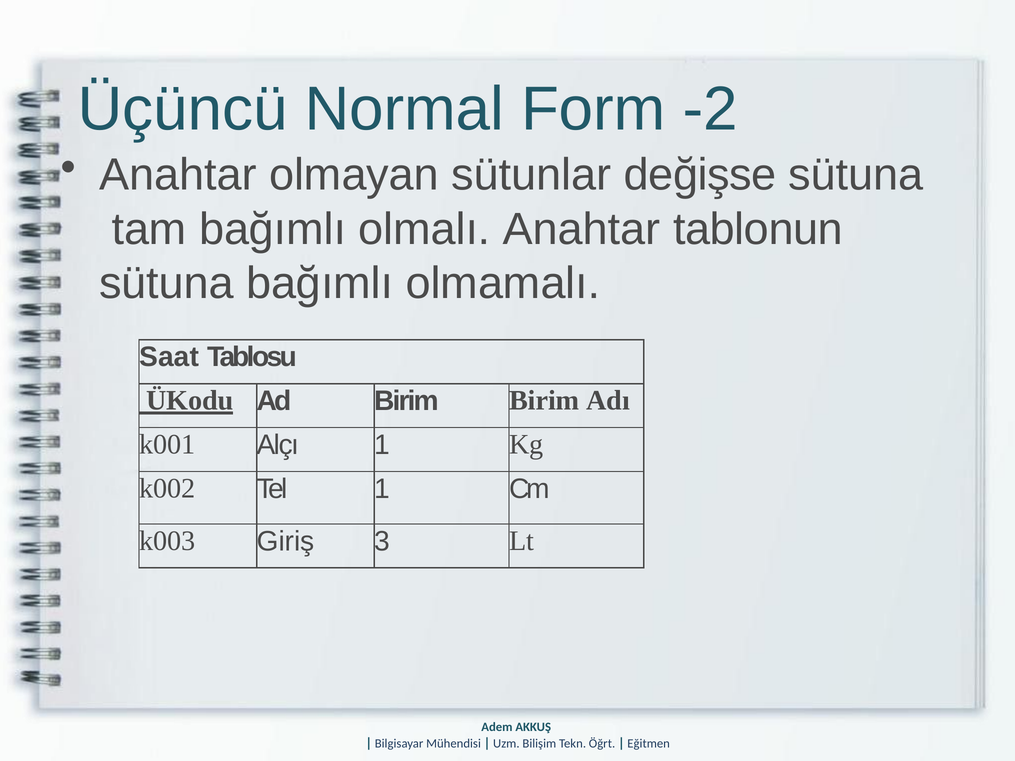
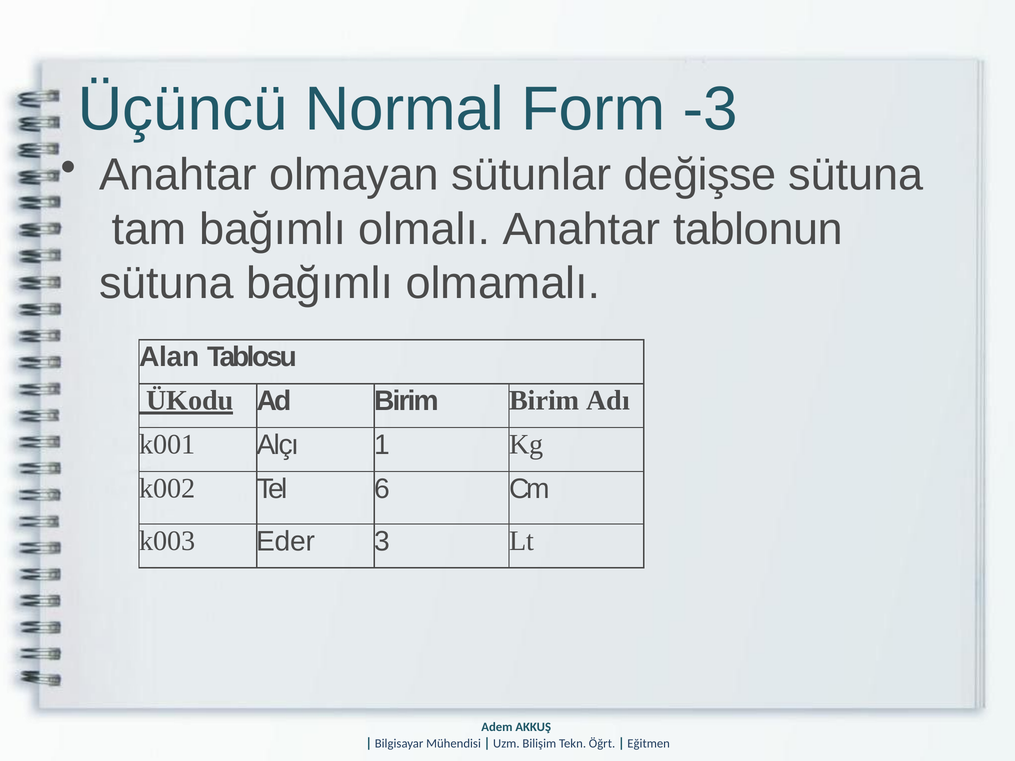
-2: -2 -> -3
Saat: Saat -> Alan
Tel 1: 1 -> 6
Giriş: Giriş -> Eder
